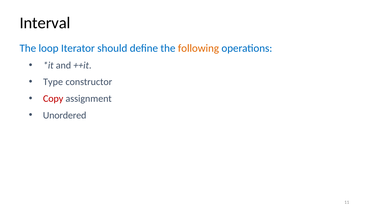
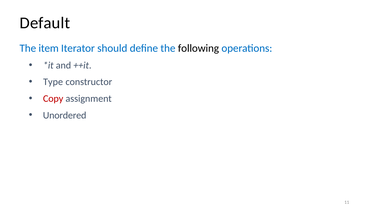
Interval: Interval -> Default
loop: loop -> item
following colour: orange -> black
